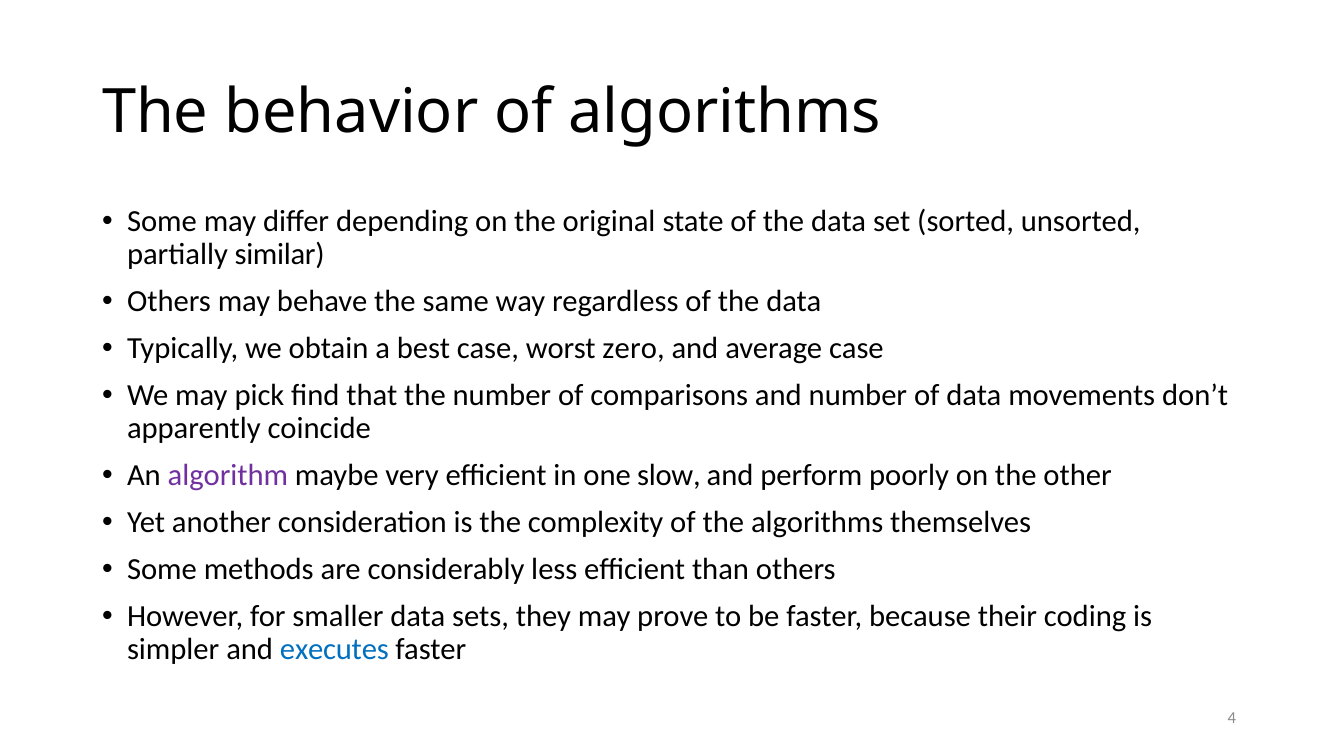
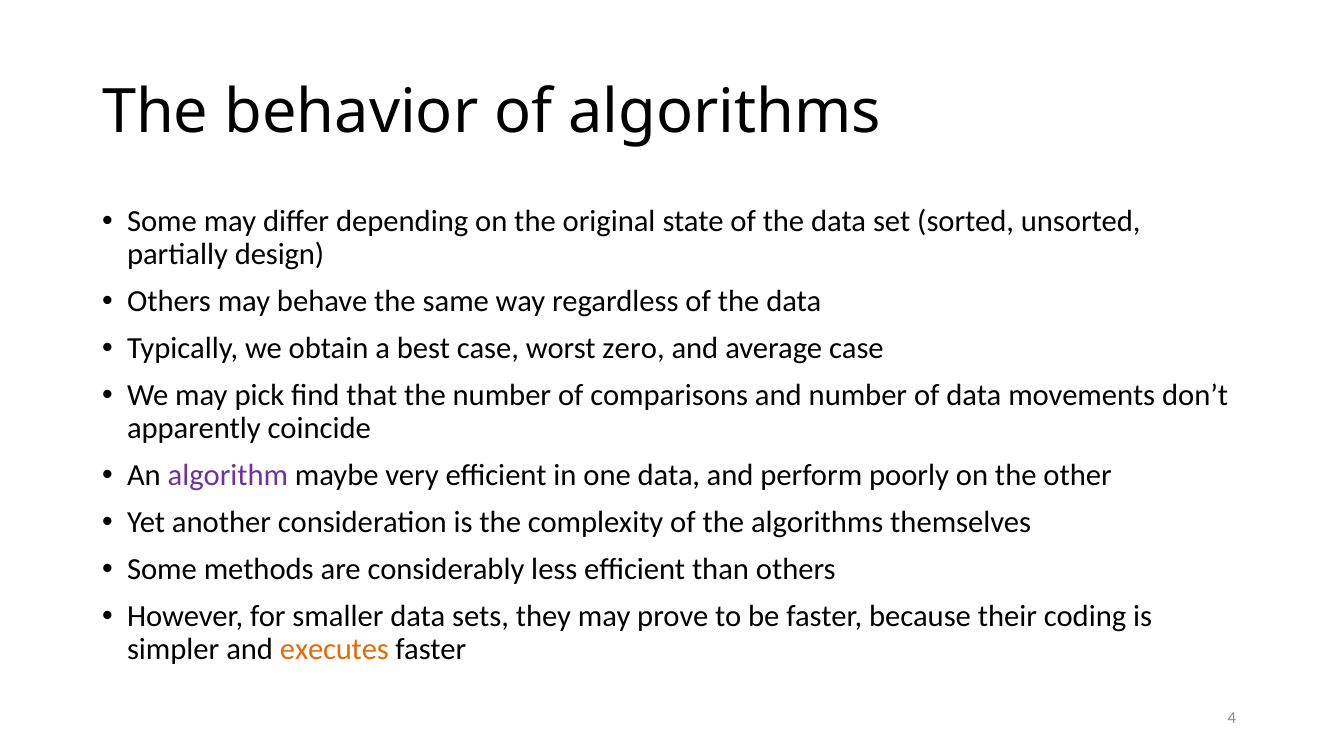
similar: similar -> design
one slow: slow -> data
executes colour: blue -> orange
